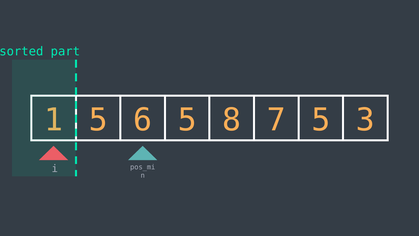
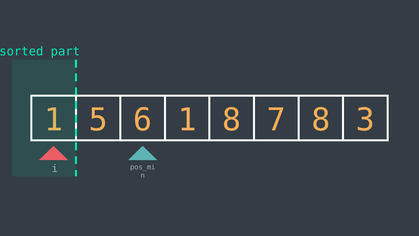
6 5: 5 -> 1
7 5: 5 -> 8
